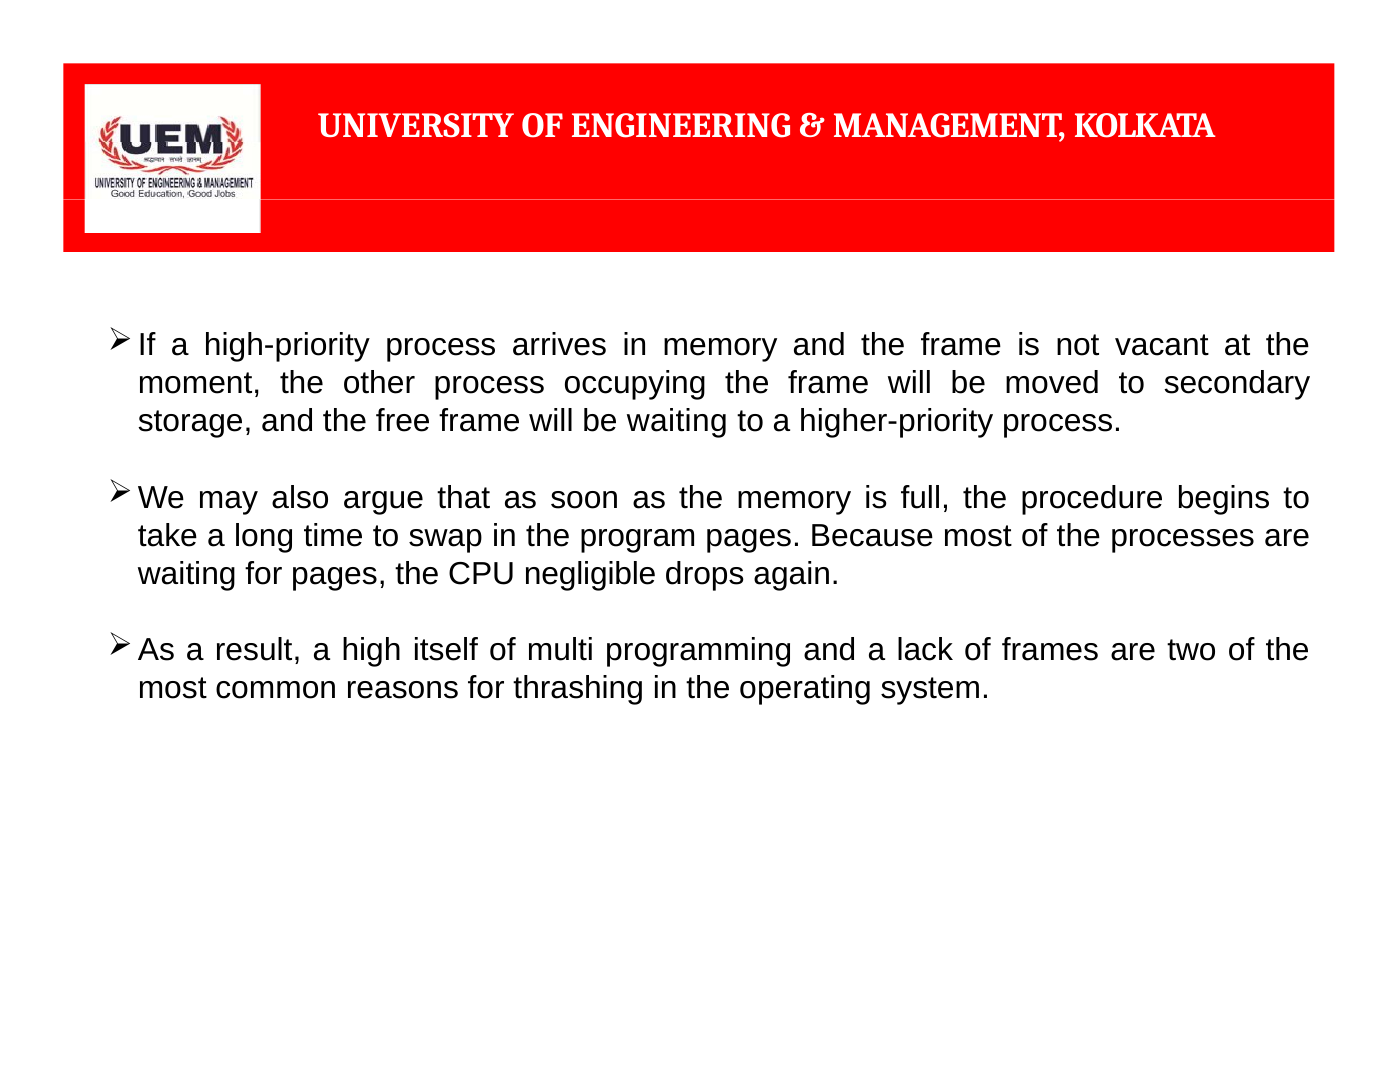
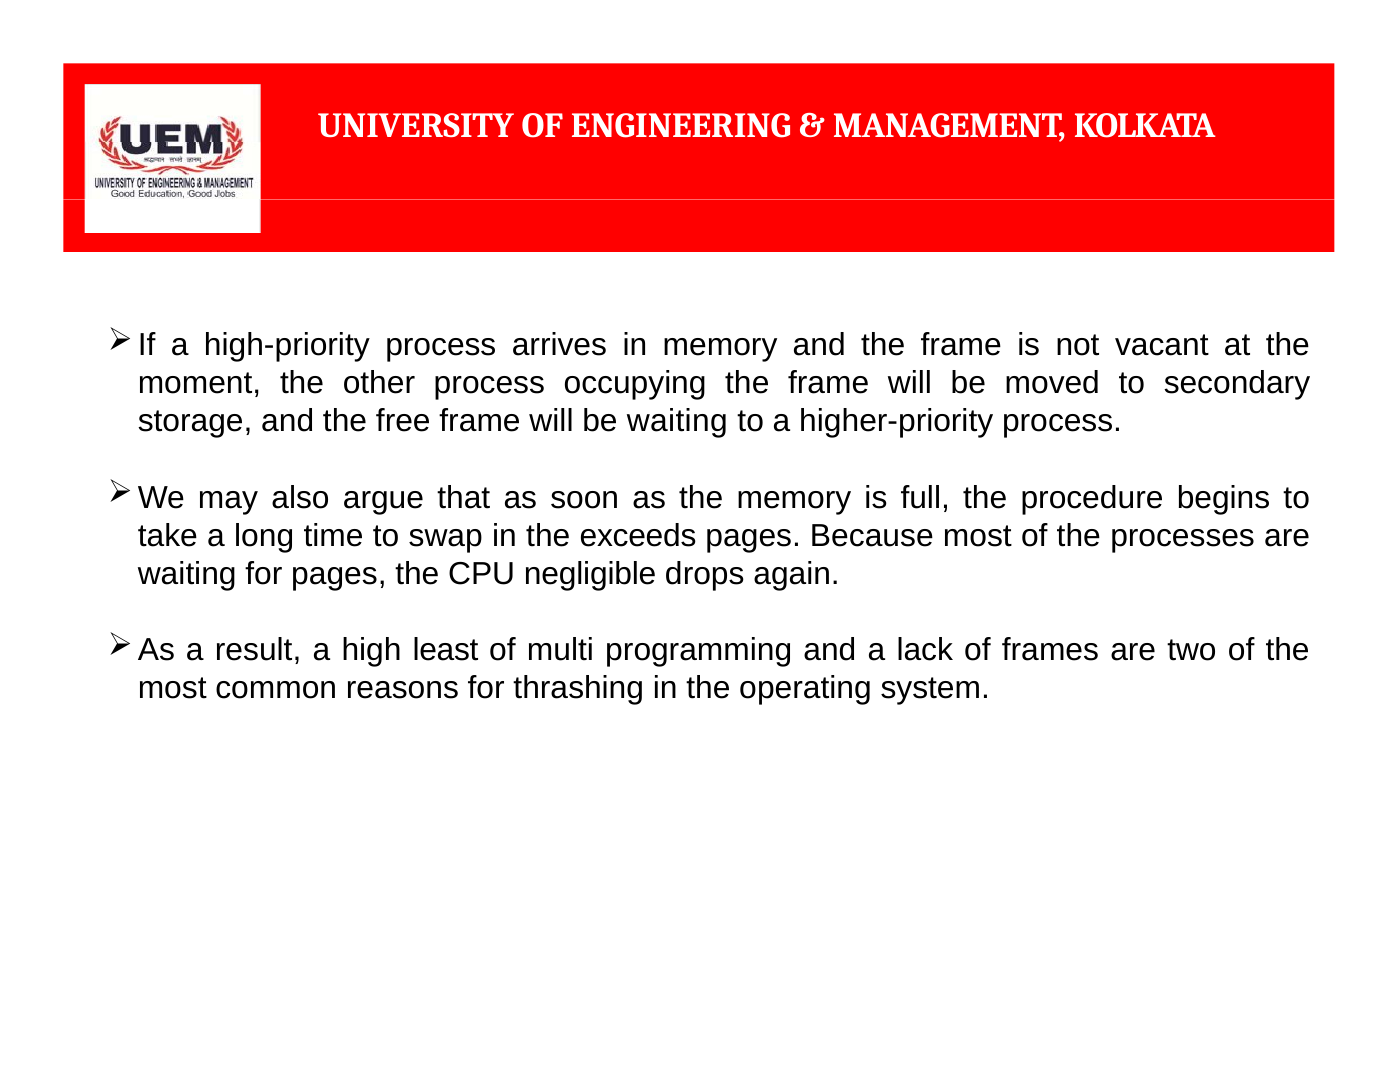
program: program -> exceeds
itself: itself -> least
